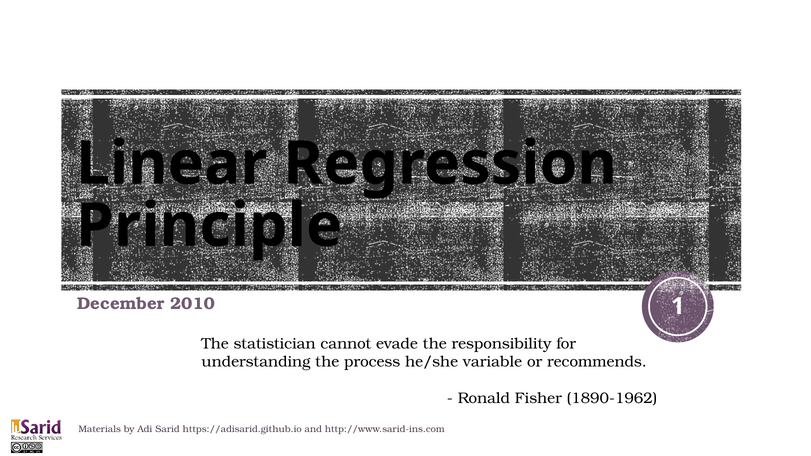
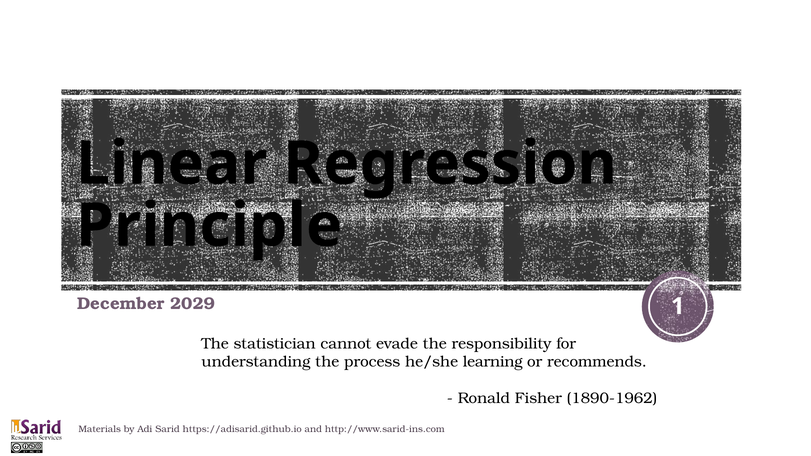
2010: 2010 -> 2029
variable: variable -> learning
